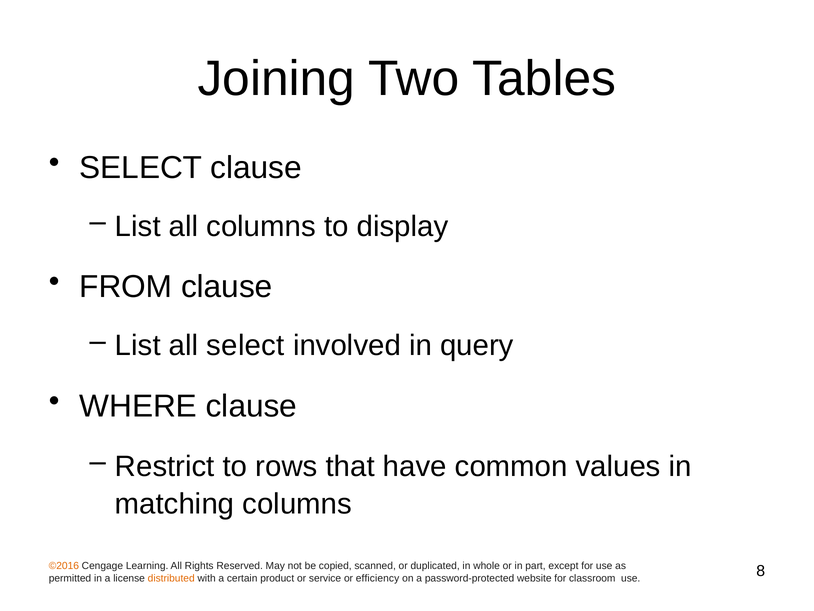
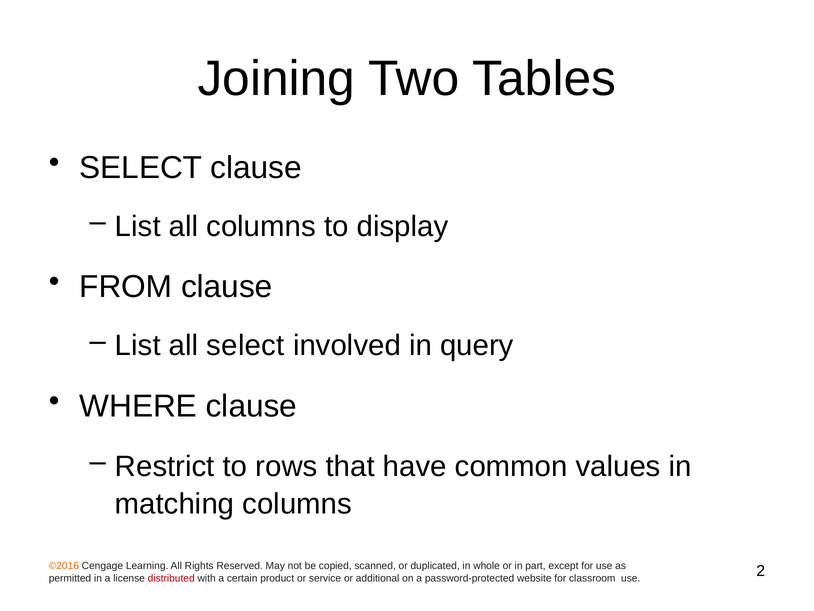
distributed colour: orange -> red
efficiency: efficiency -> additional
8: 8 -> 2
